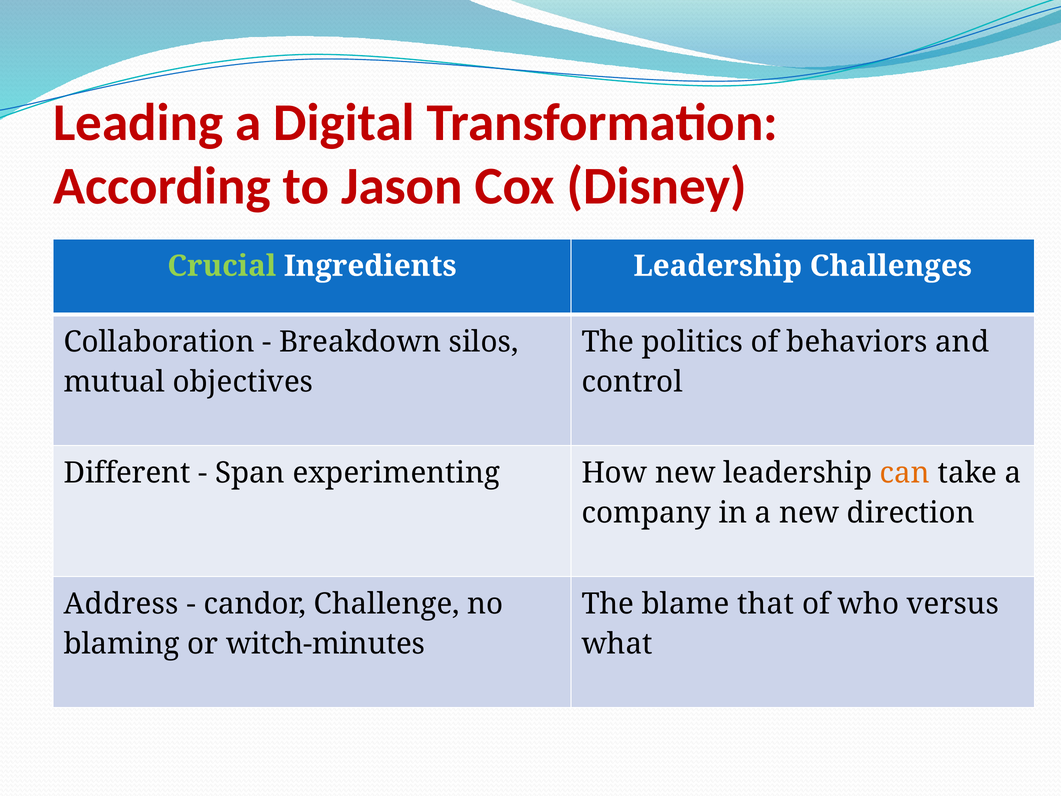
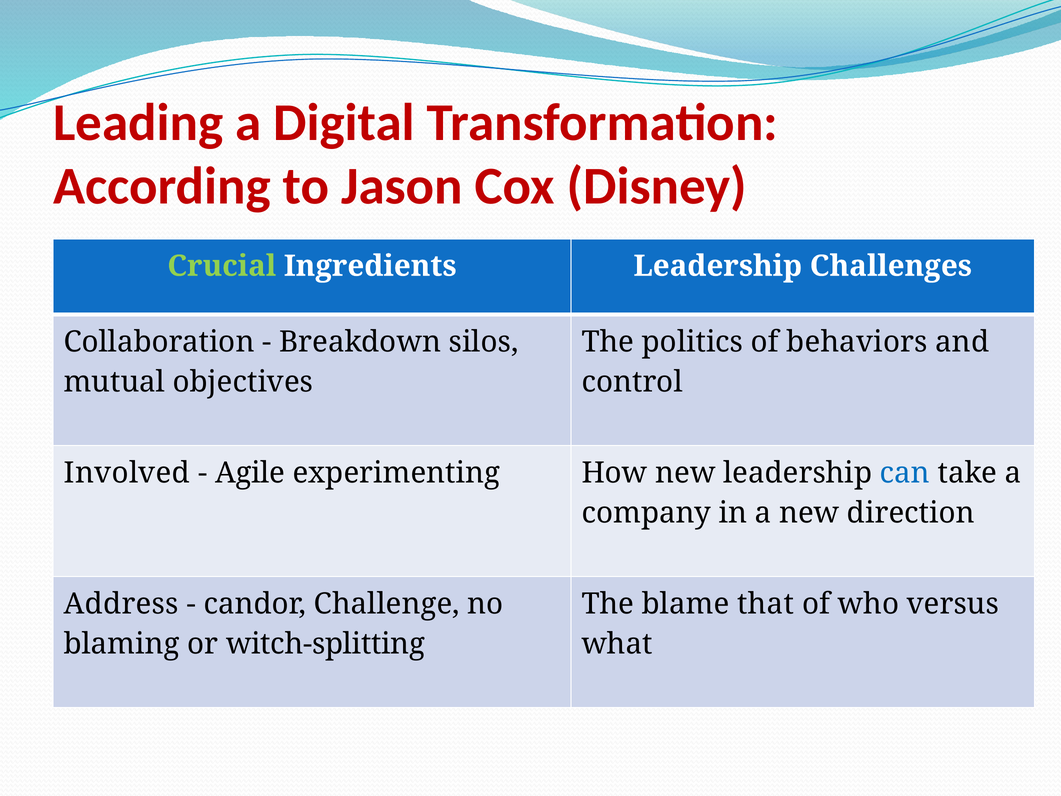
Different: Different -> Involved
Span: Span -> Agile
can colour: orange -> blue
witch-minutes: witch-minutes -> witch-splitting
